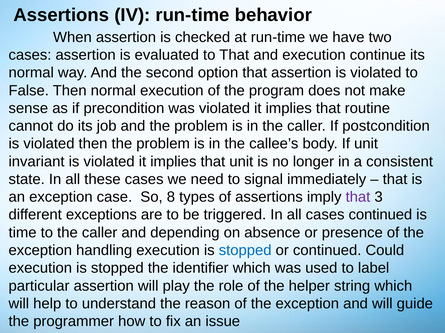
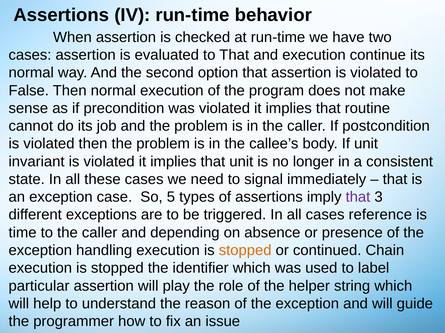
8: 8 -> 5
cases continued: continued -> reference
stopped at (245, 251) colour: blue -> orange
Could: Could -> Chain
